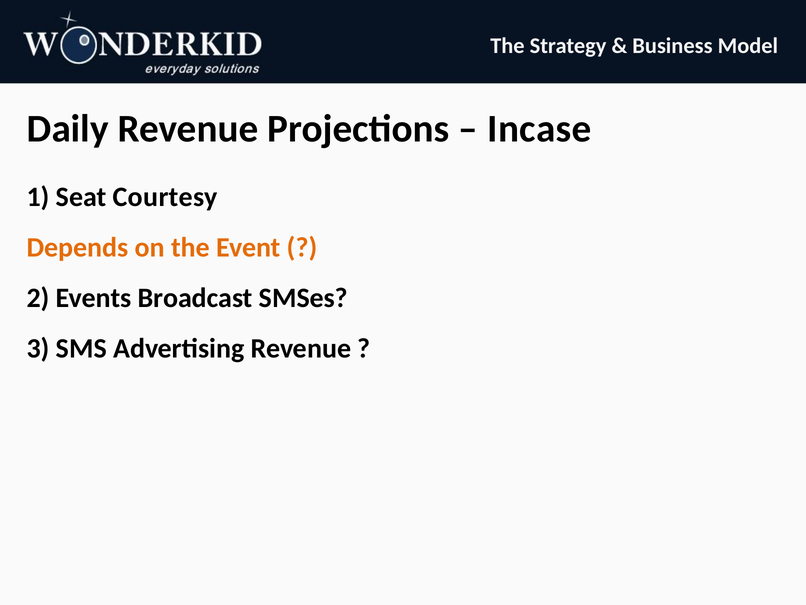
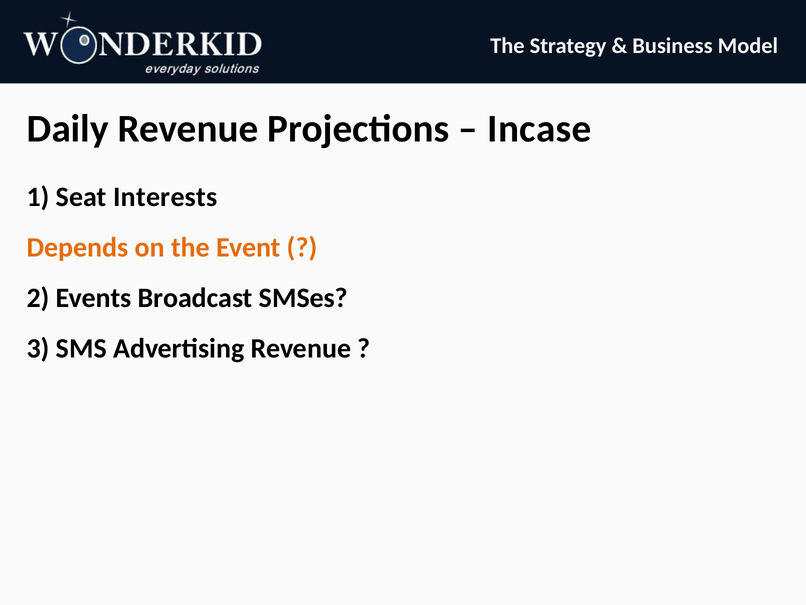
Courtesy: Courtesy -> Interests
